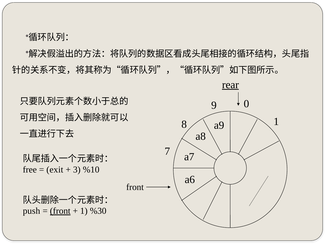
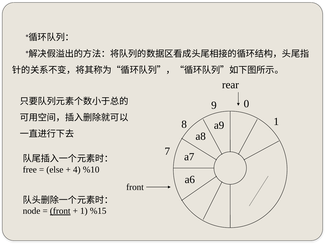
rear underline: present -> none
exit: exit -> else
3: 3 -> 4
push: push -> node
%30: %30 -> %15
